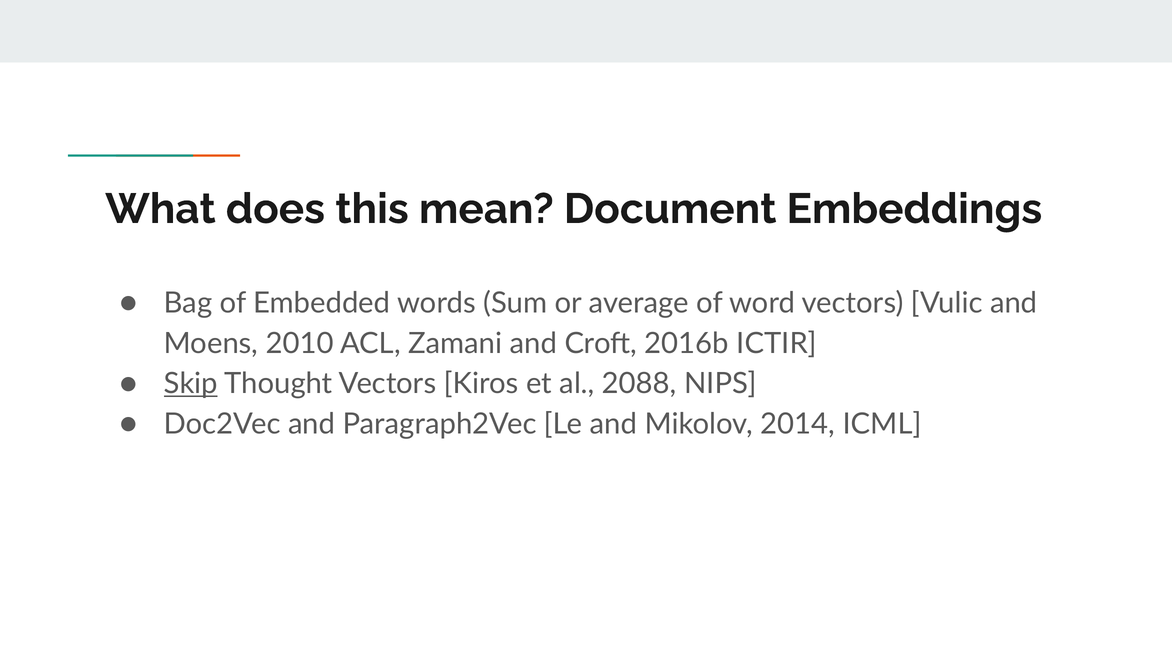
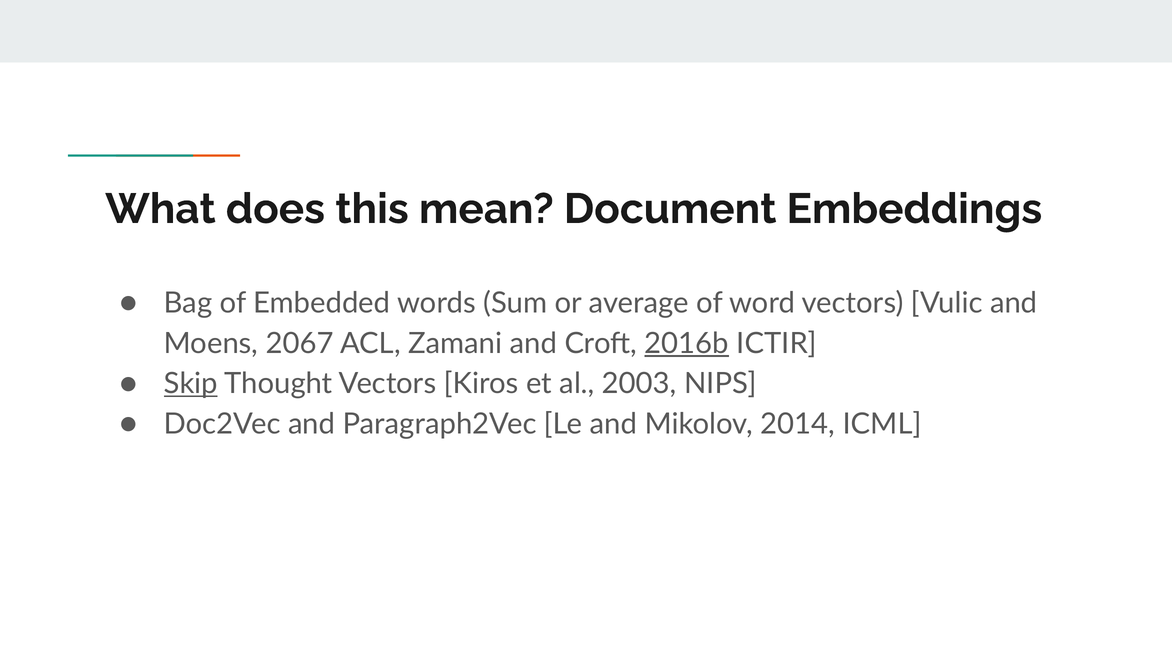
2010: 2010 -> 2067
2016b underline: none -> present
2088: 2088 -> 2003
